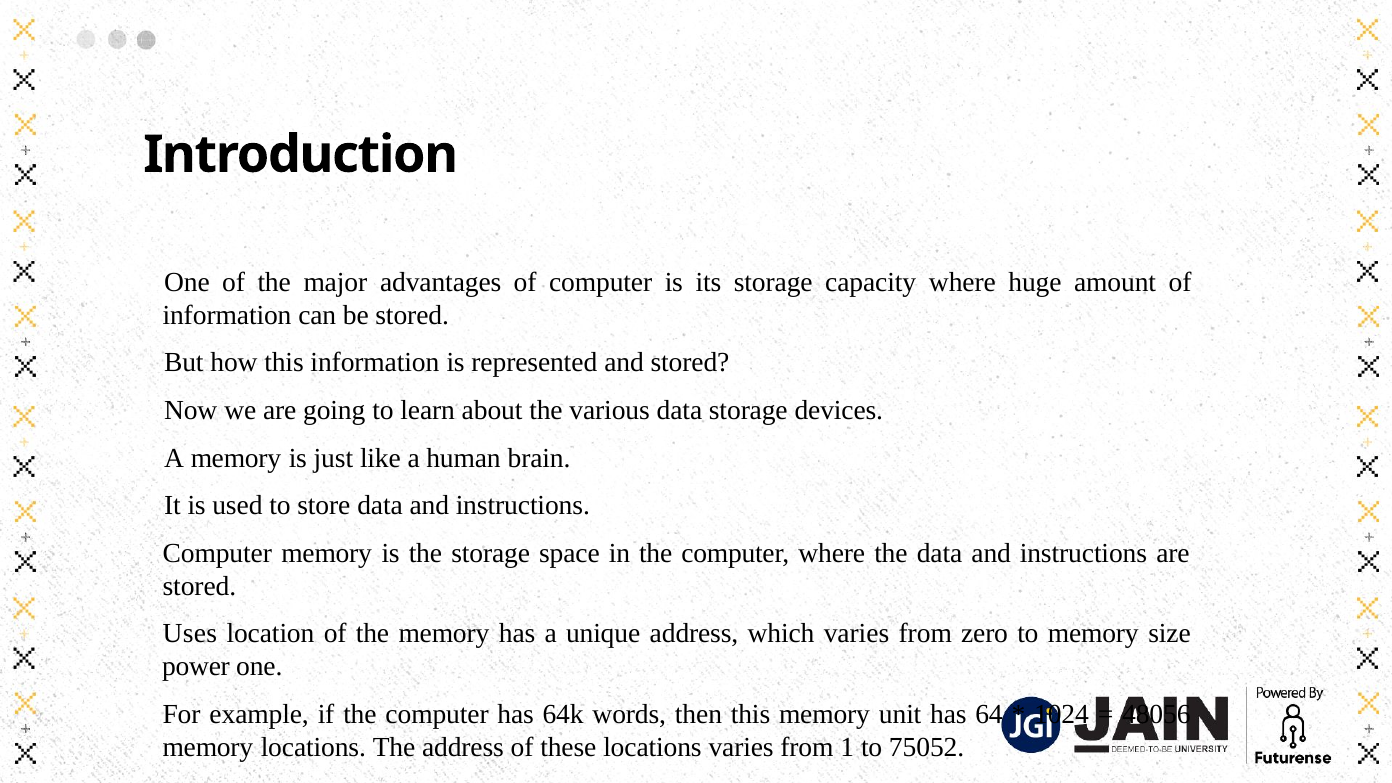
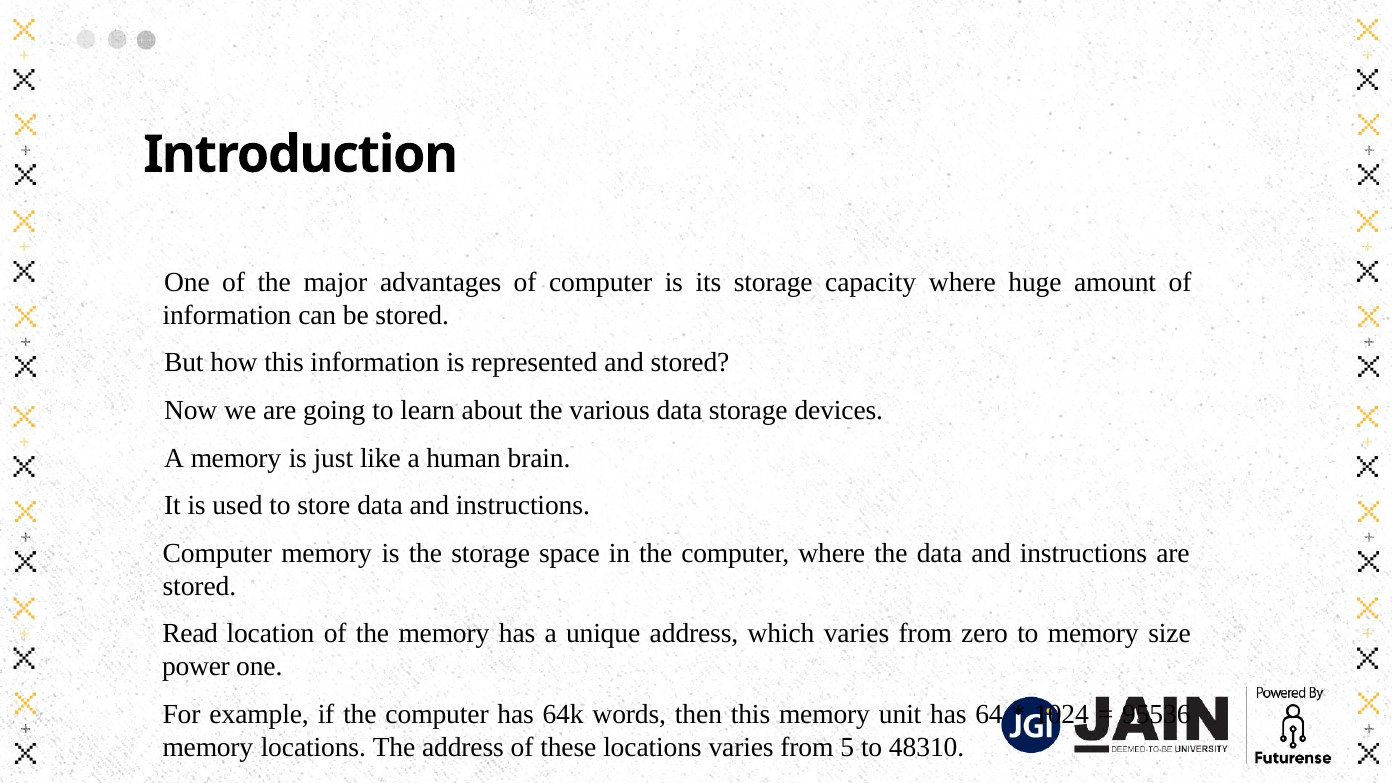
Uses: Uses -> Read
48056: 48056 -> 95536
1: 1 -> 5
75052: 75052 -> 48310
